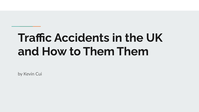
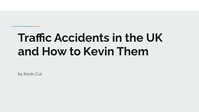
to Them: Them -> Kevin
